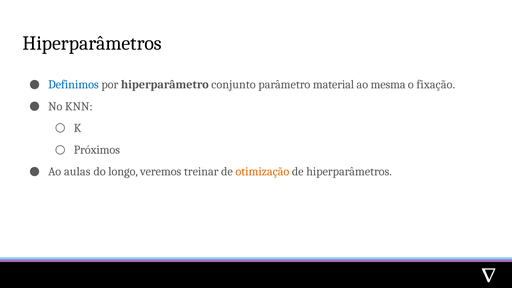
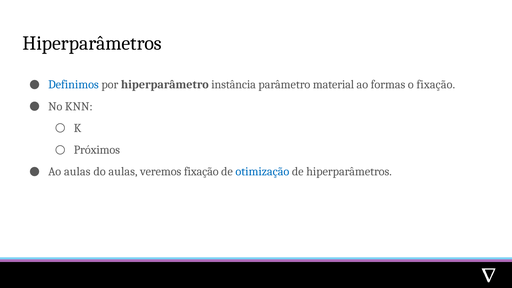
conjunto: conjunto -> instância
mesma: mesma -> formas
do longo: longo -> aulas
veremos treinar: treinar -> fixação
otimização colour: orange -> blue
